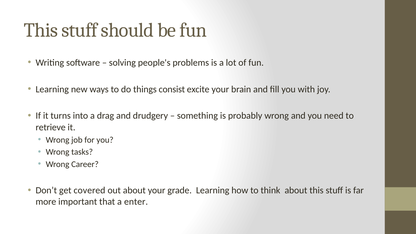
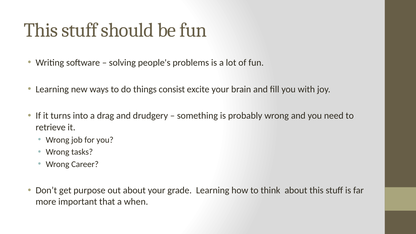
covered: covered -> purpose
enter: enter -> when
